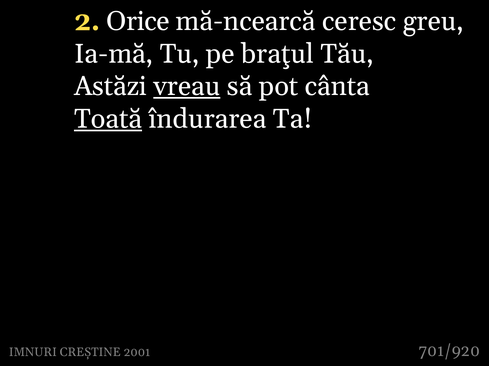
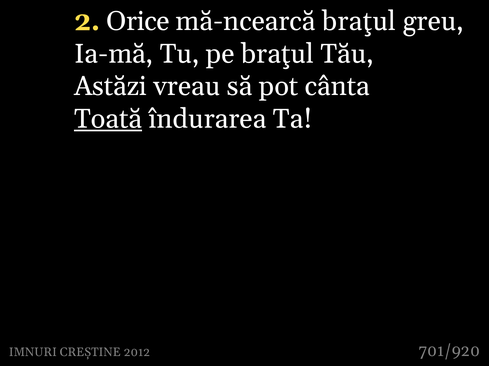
mă-ncearcă ceresc: ceresc -> braţul
vreau underline: present -> none
2001: 2001 -> 2012
